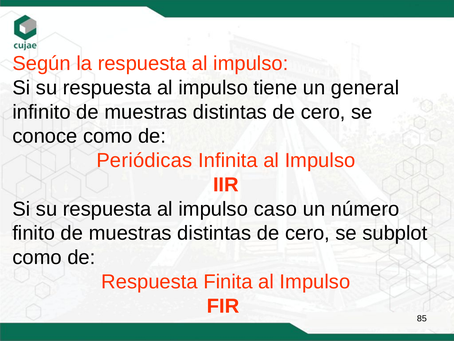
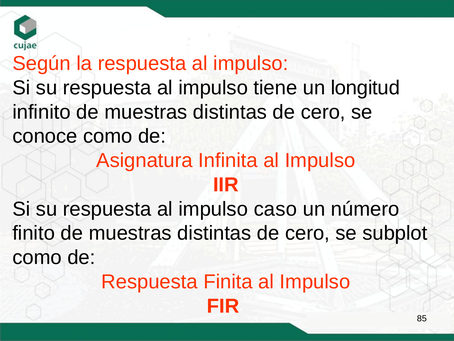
general: general -> longitud
Periódicas: Periódicas -> Asignatura
